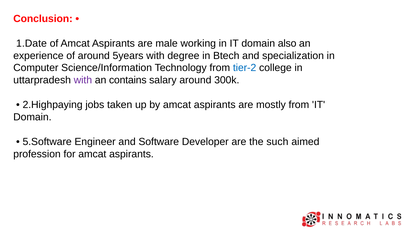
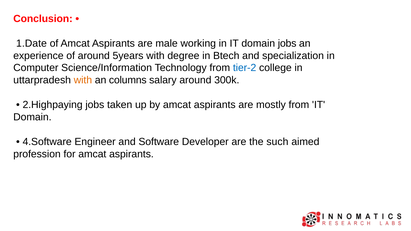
domain also: also -> jobs
with at (83, 80) colour: purple -> orange
contains: contains -> columns
5.Software: 5.Software -> 4.Software
